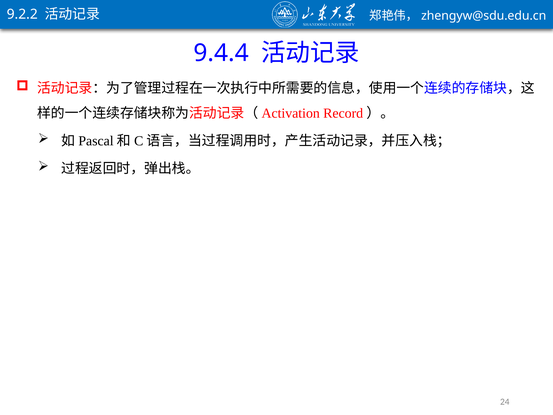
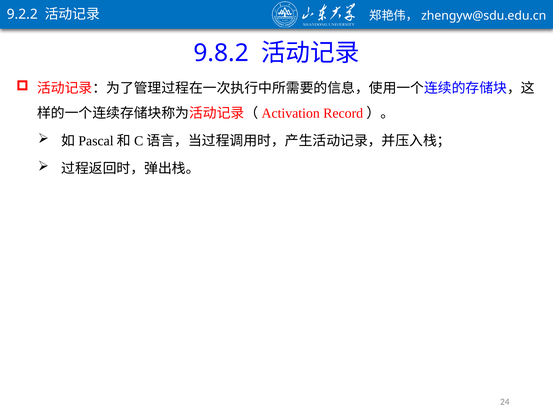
9.4.4: 9.4.4 -> 9.8.2
